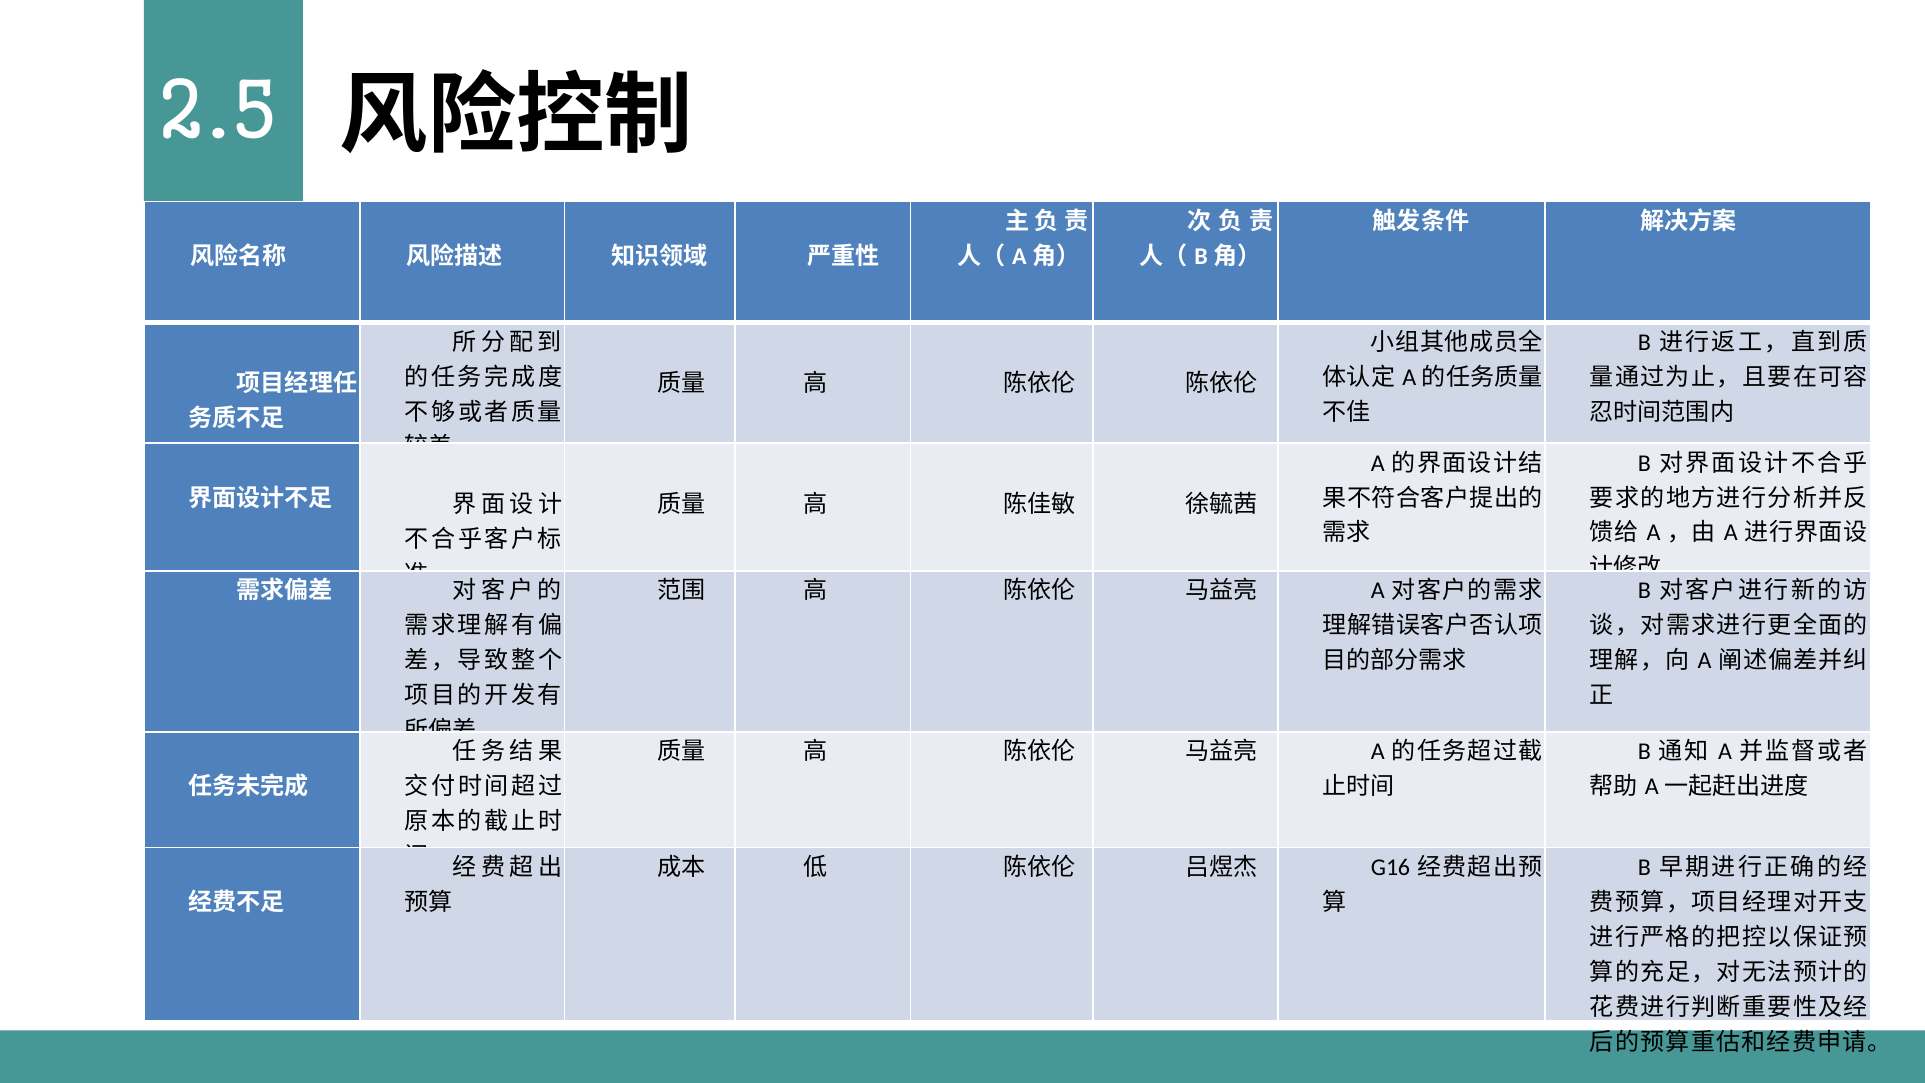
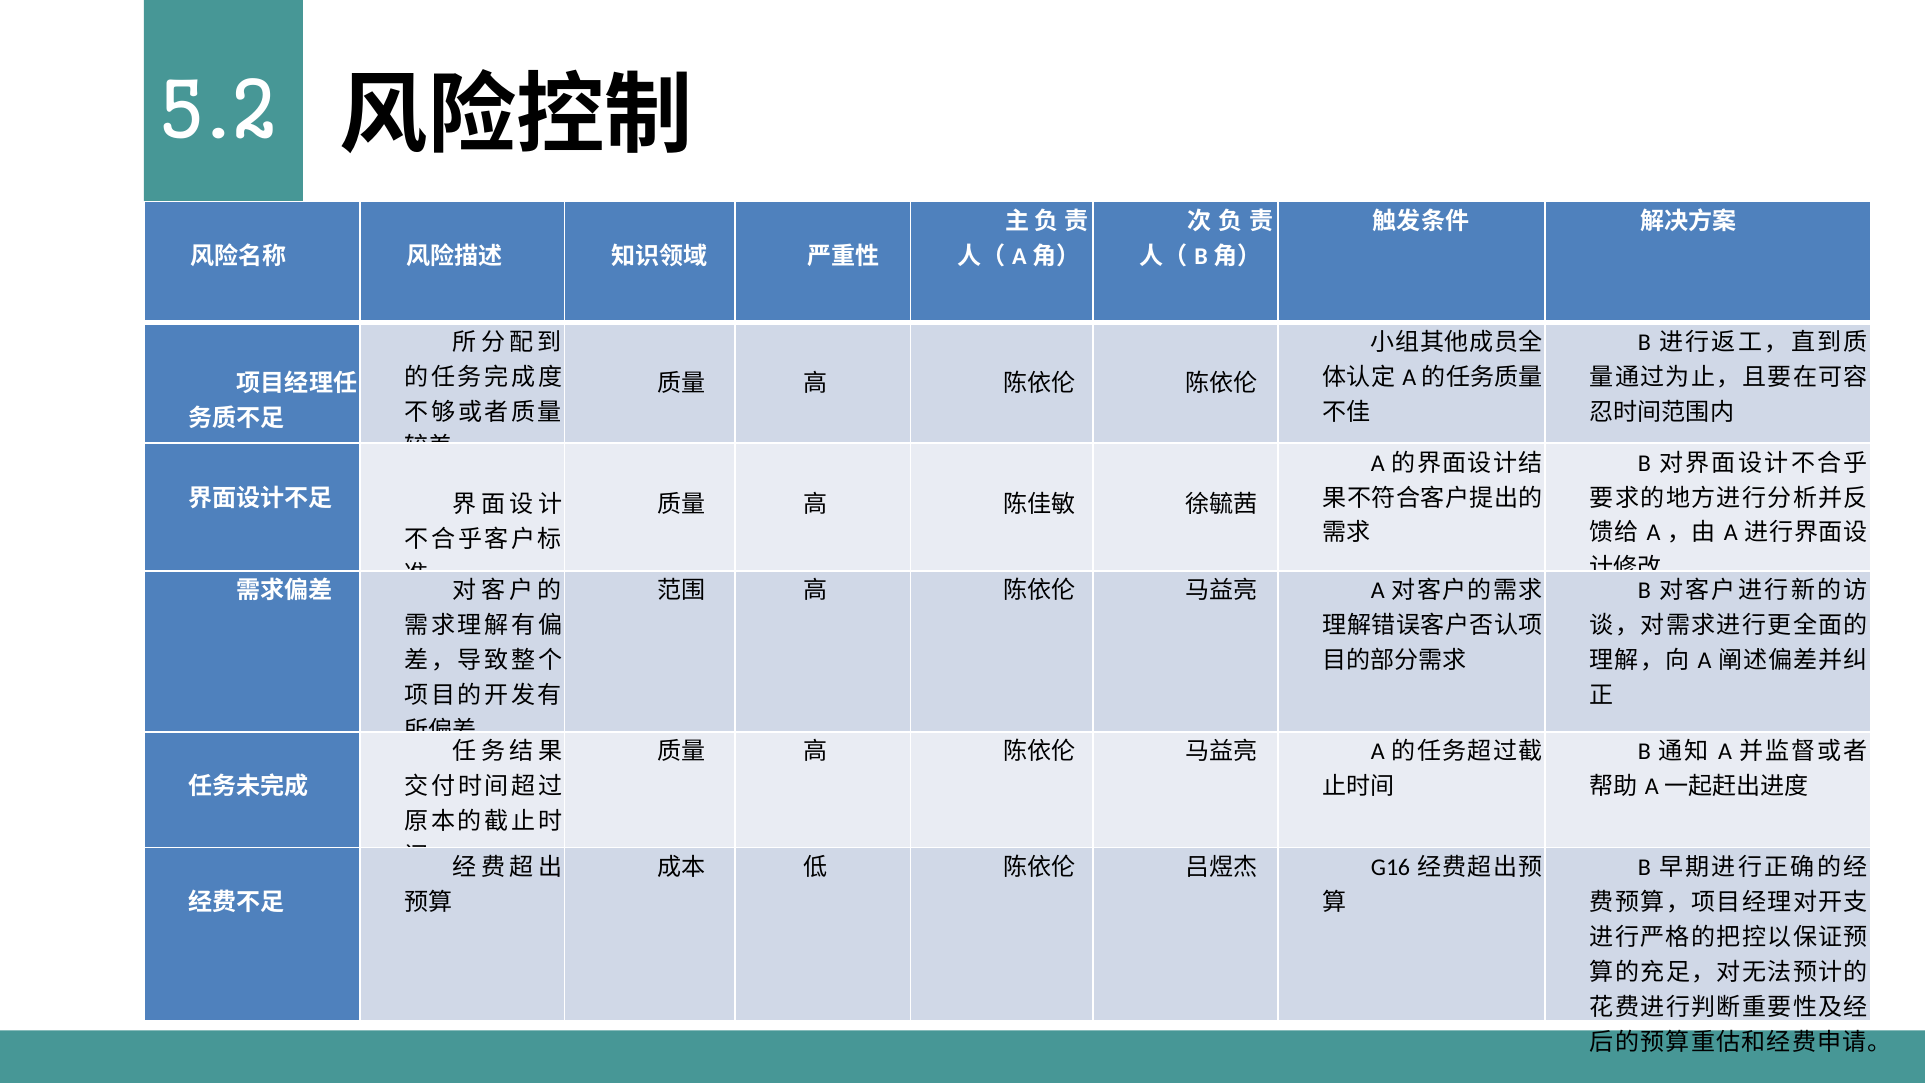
2.5: 2.5 -> 5.2
